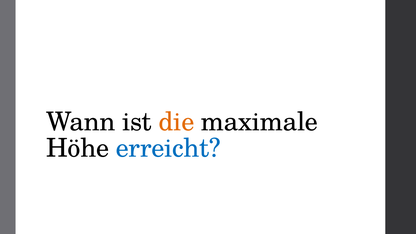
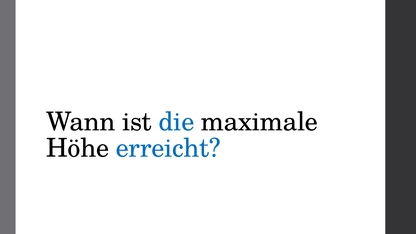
die colour: orange -> blue
